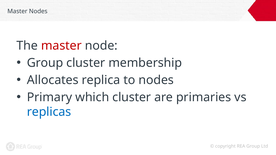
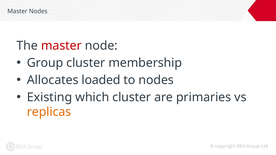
replica: replica -> loaded
Primary: Primary -> Existing
replicas colour: blue -> orange
